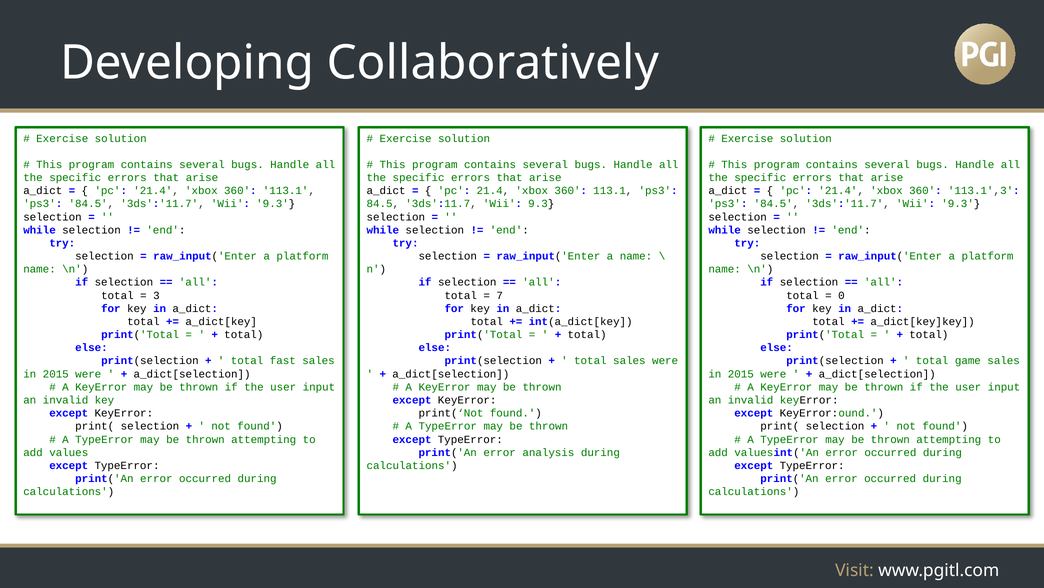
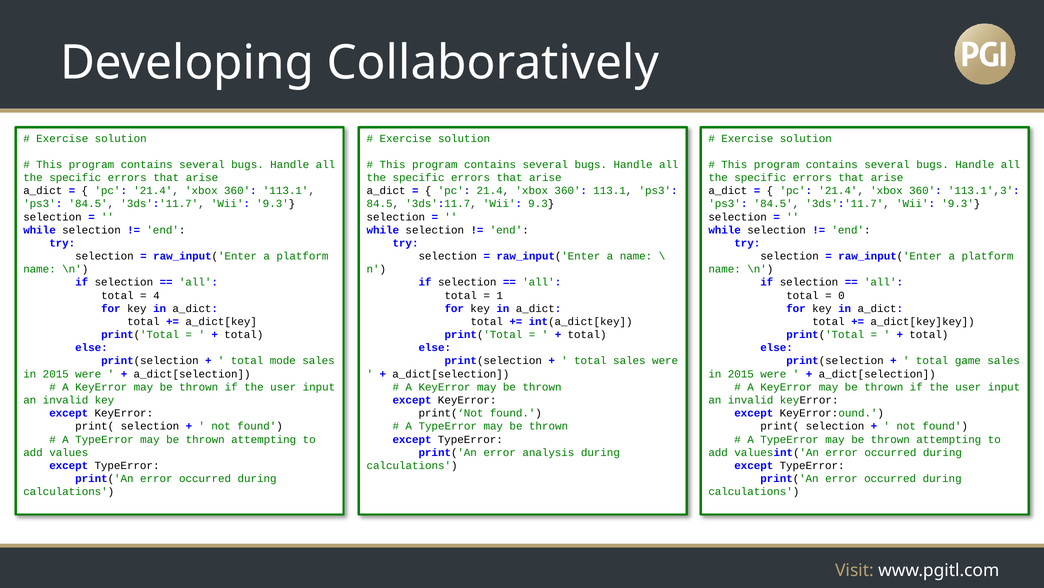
3: 3 -> 4
7: 7 -> 1
fast: fast -> mode
